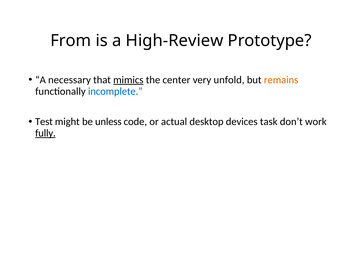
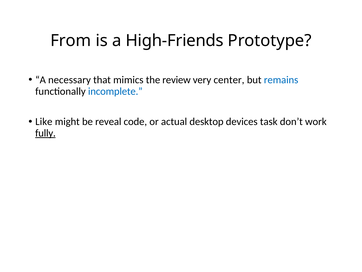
High-Review: High-Review -> High-Friends
mimics underline: present -> none
center: center -> review
unfold: unfold -> center
remains colour: orange -> blue
Test: Test -> Like
unless: unless -> reveal
